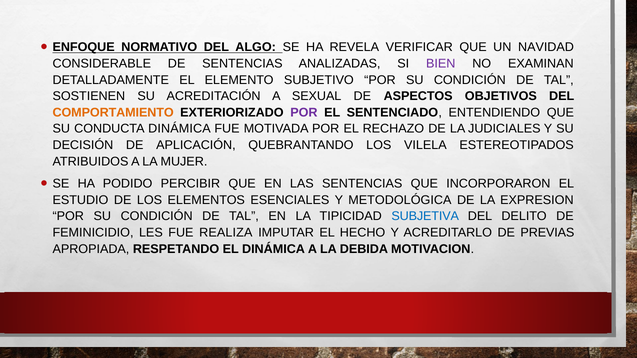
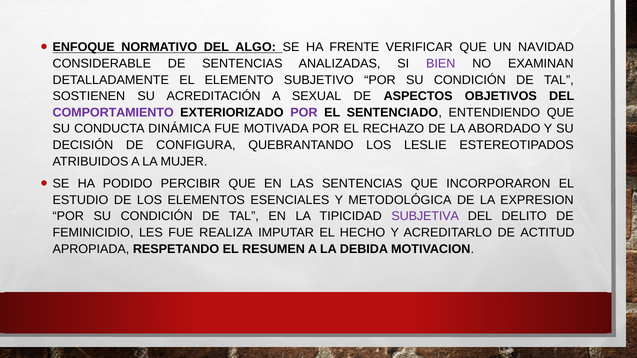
REVELA: REVELA -> FRENTE
COMPORTAMIENTO colour: orange -> purple
JUDICIALES: JUDICIALES -> ABORDADO
APLICACIÓN: APLICACIÓN -> CONFIGURA
VILELA: VILELA -> LESLIE
SUBJETIVA colour: blue -> purple
PREVIAS: PREVIAS -> ACTITUD
EL DINÁMICA: DINÁMICA -> RESUMEN
